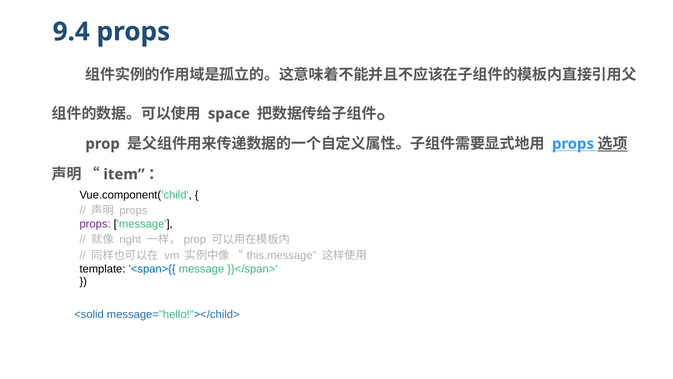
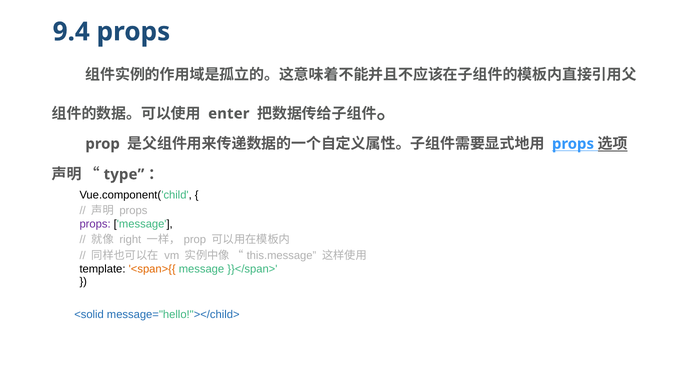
space: space -> enter
item: item -> type
<span>{{ colour: blue -> orange
